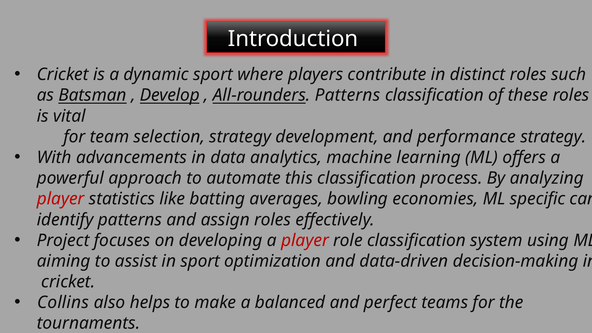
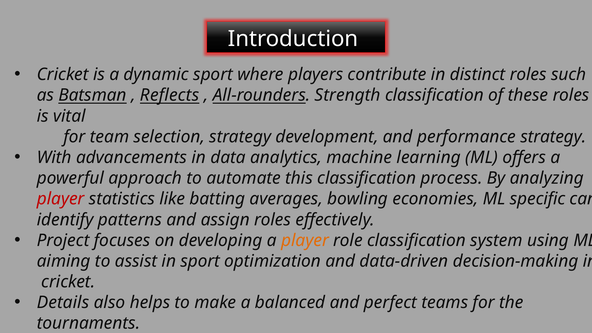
Develop: Develop -> Reflects
All-rounders Patterns: Patterns -> Strength
player at (305, 240) colour: red -> orange
Collins: Collins -> Details
